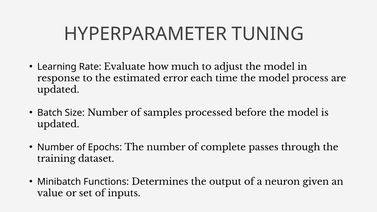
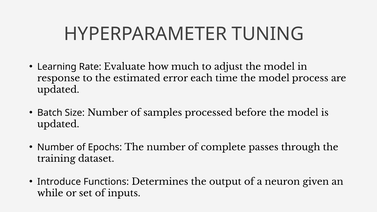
Minibatch: Minibatch -> Introduce
value: value -> while
